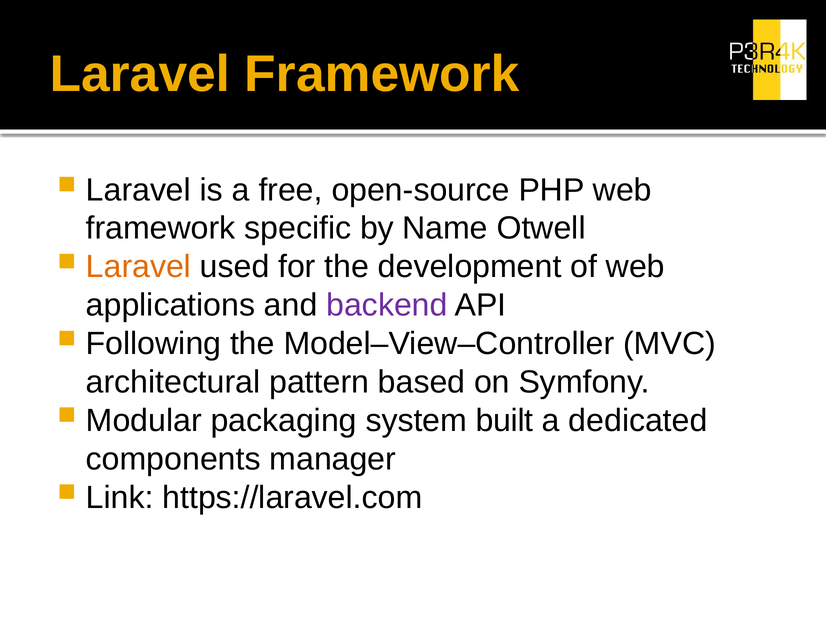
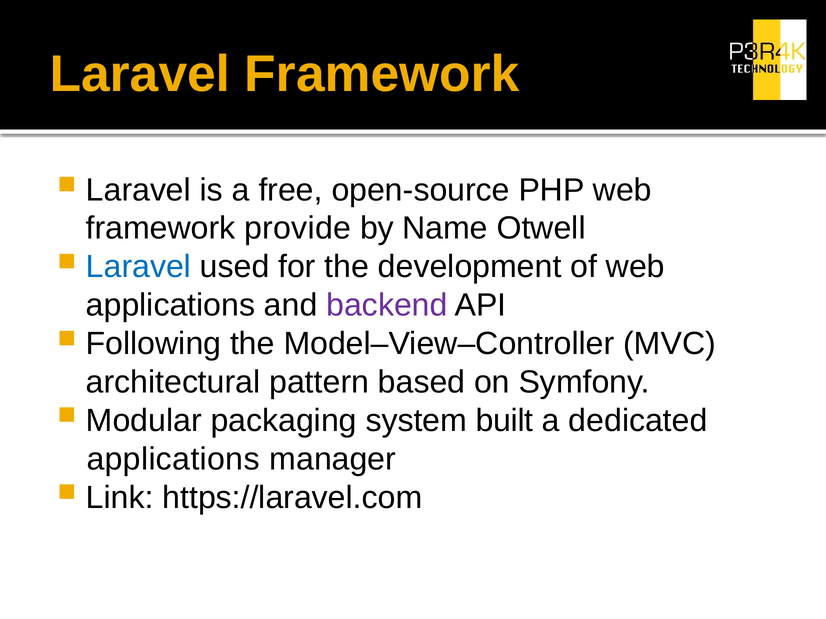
specific: specific -> provide
Laravel at (138, 267) colour: orange -> blue
components at (173, 459): components -> applications
